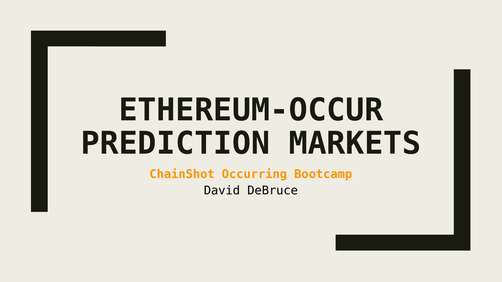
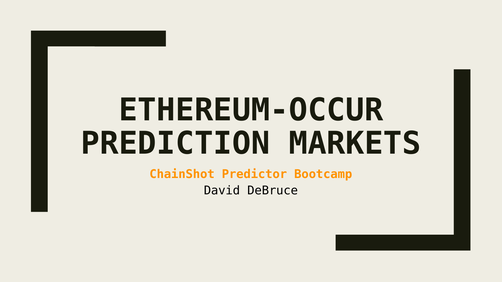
Occurring: Occurring -> Predictor
